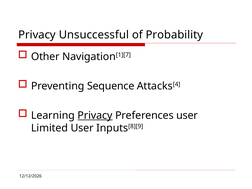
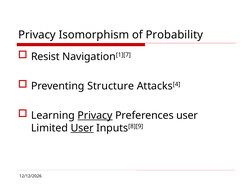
Unsuccessful: Unsuccessful -> Isomorphism
Other: Other -> Resist
Sequence: Sequence -> Structure
User at (82, 128) underline: none -> present
